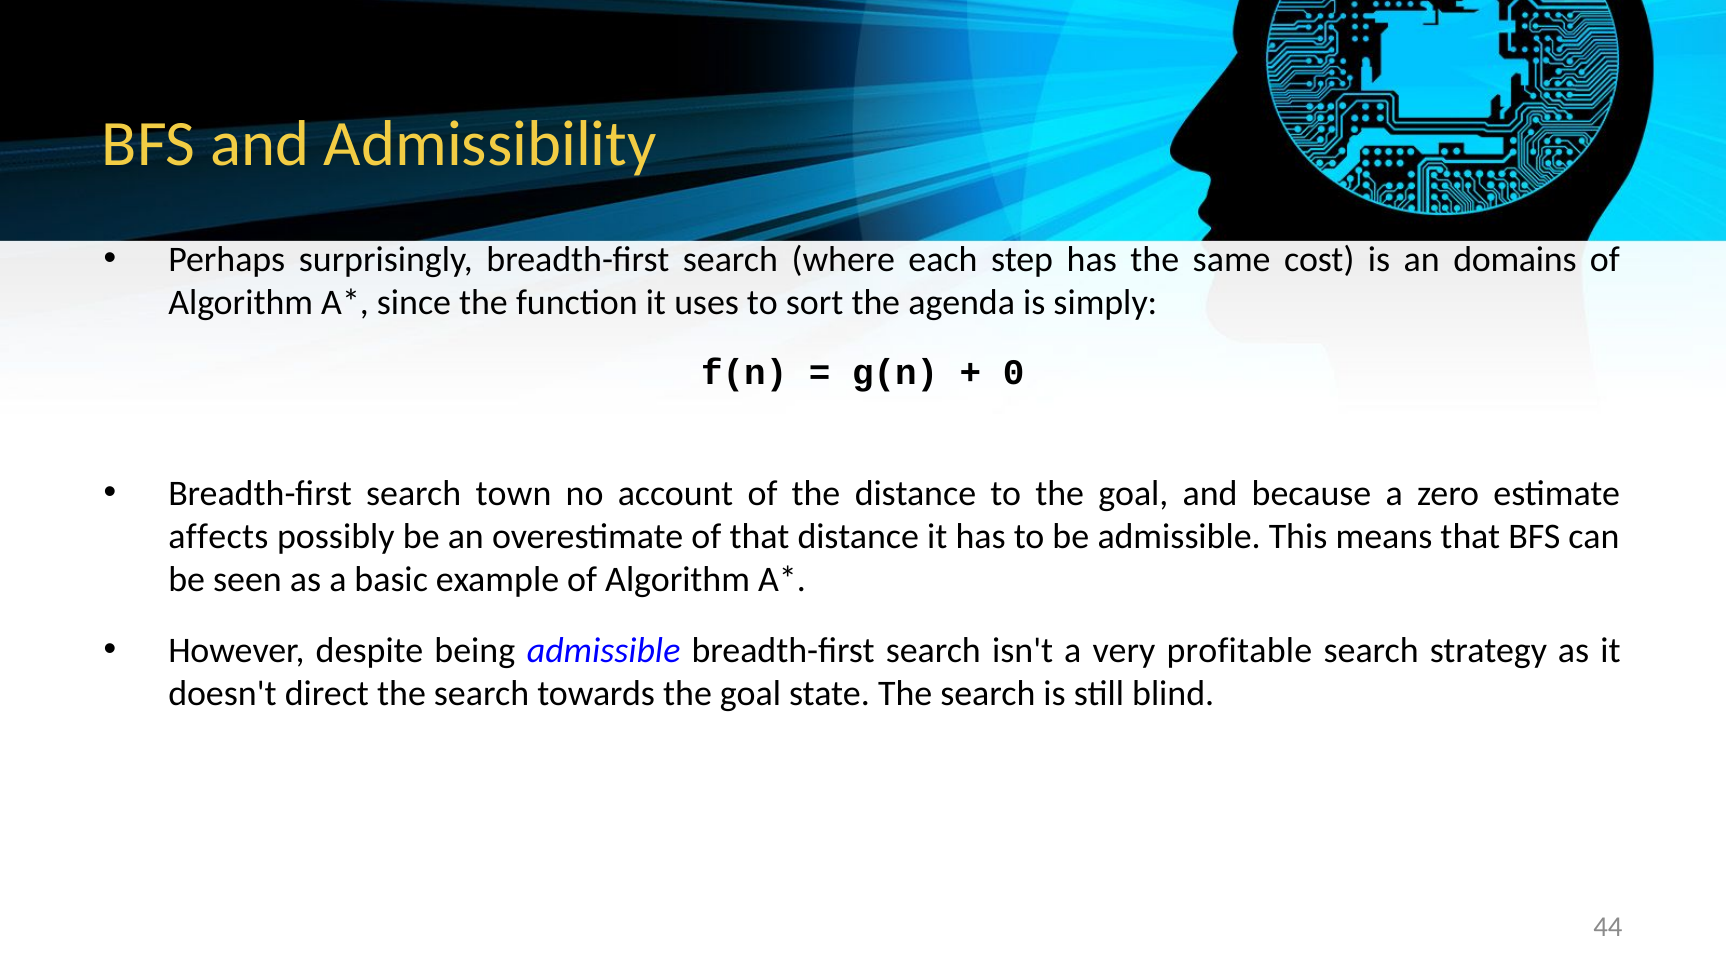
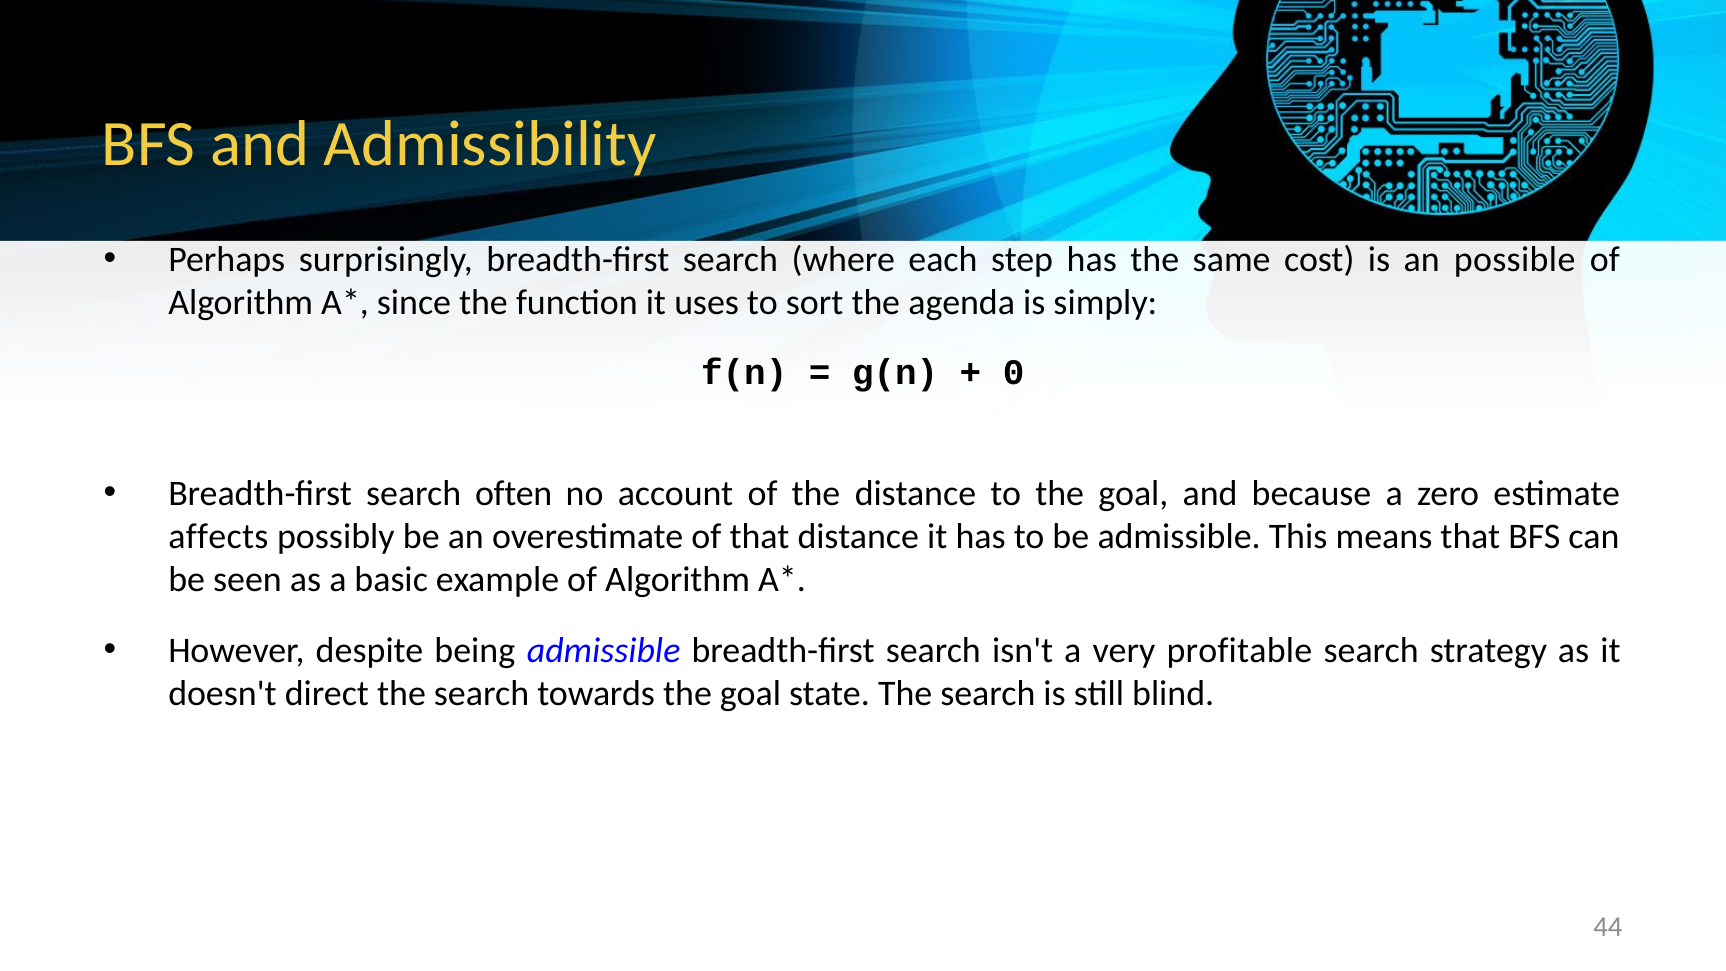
domains: domains -> possible
town: town -> often
